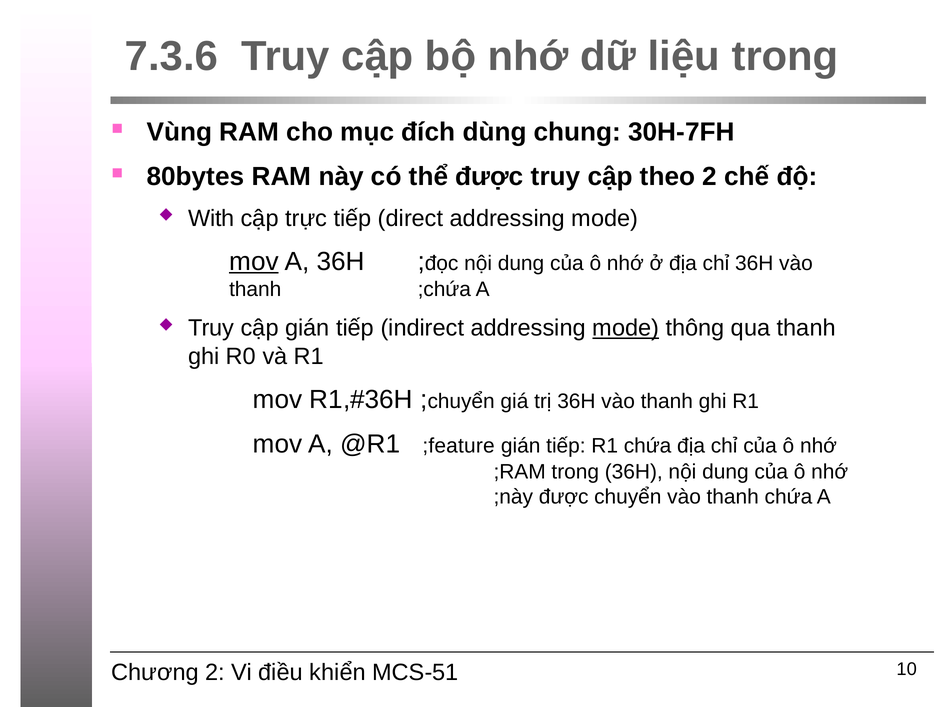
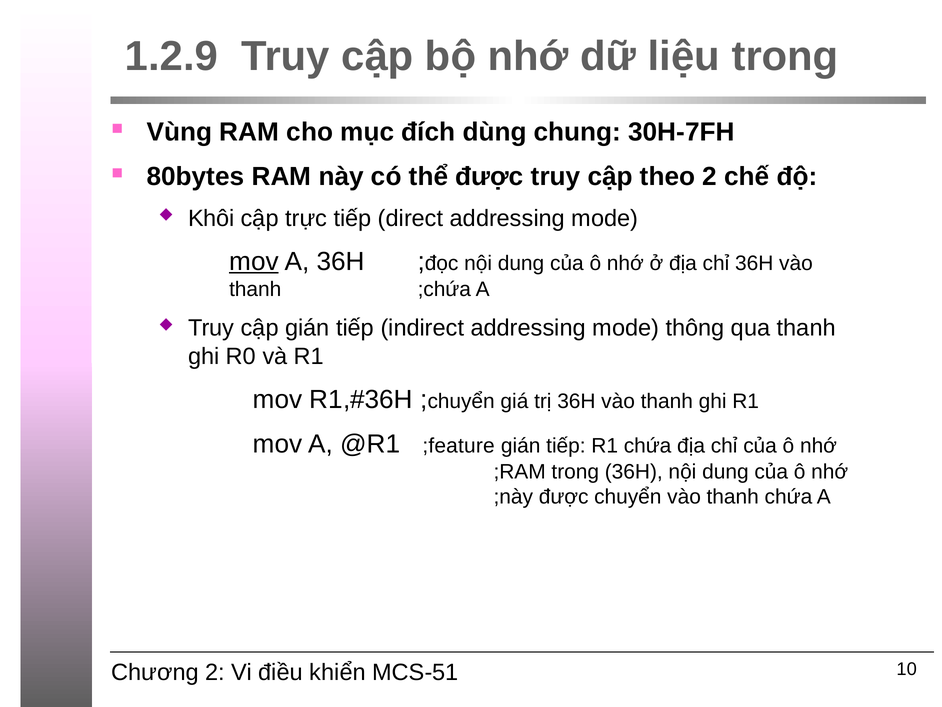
7.3.6: 7.3.6 -> 1.2.9
With: With -> Khôi
mode at (626, 328) underline: present -> none
